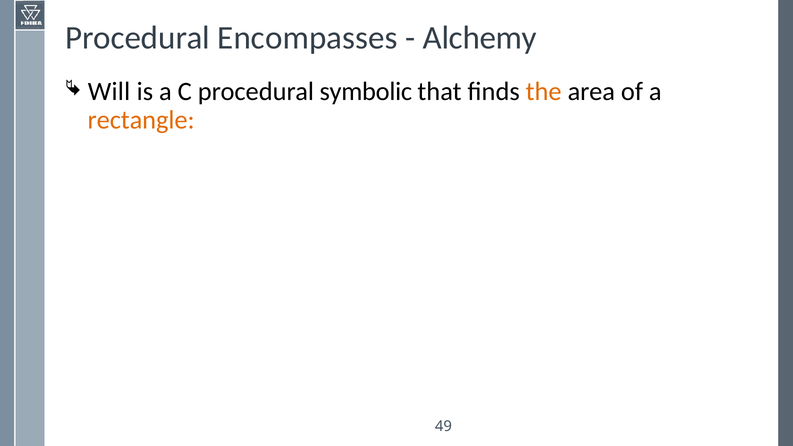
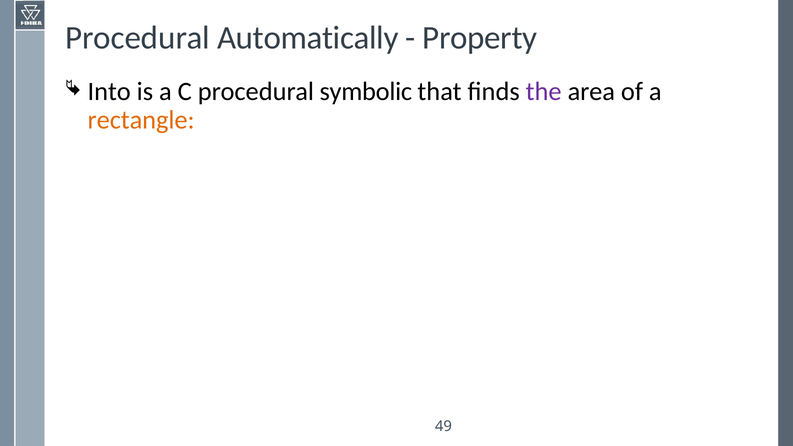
Encompasses: Encompasses -> Automatically
Alchemy: Alchemy -> Property
Will: Will -> Into
the colour: orange -> purple
